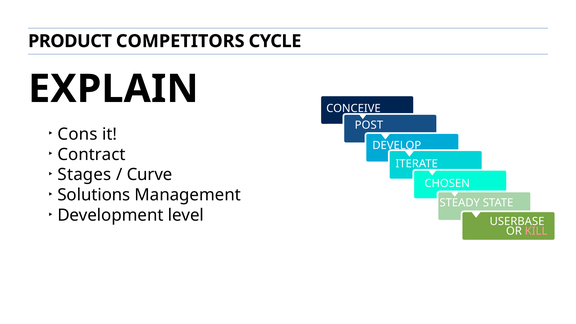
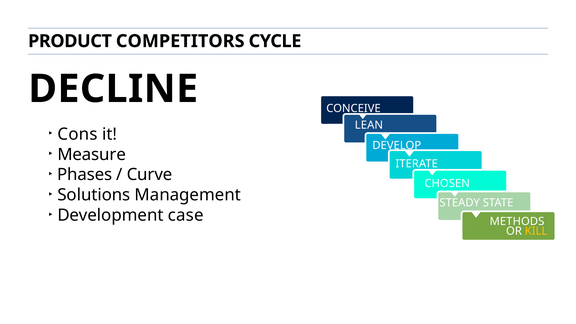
EXPLAIN: EXPLAIN -> DECLINE
POST: POST -> LEAN
Contract: Contract -> Measure
Stages: Stages -> Phases
level: level -> case
USERBASE: USERBASE -> METHODS
KILL colour: pink -> yellow
